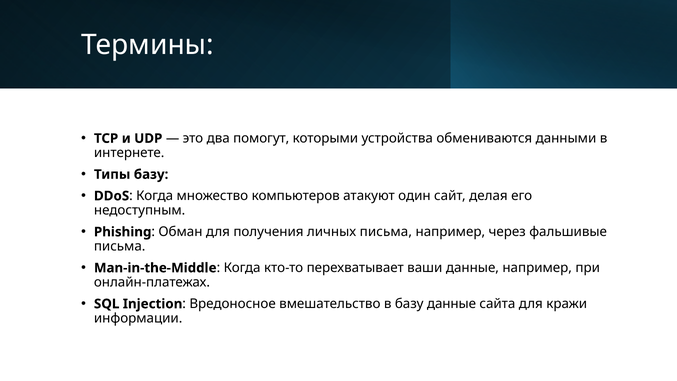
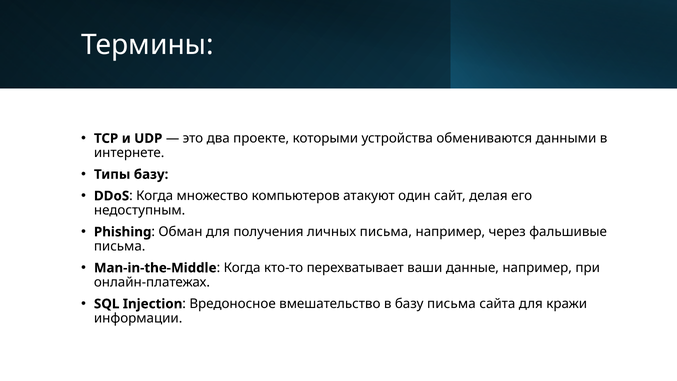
помогут: помогут -> проекте
базу данные: данные -> письма
